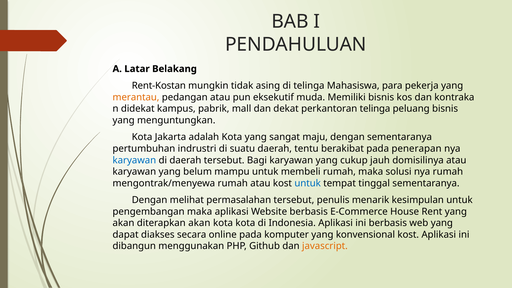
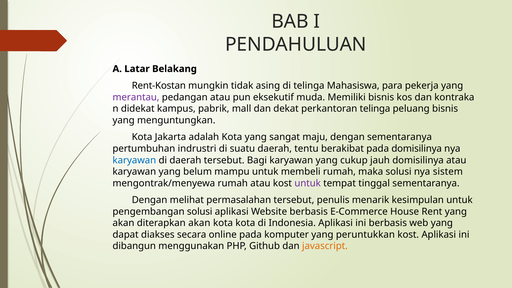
merantau colour: orange -> purple
pada penerapan: penerapan -> domisilinya
nya rumah: rumah -> sistem
untuk at (308, 183) colour: blue -> purple
pengembangan maka: maka -> solusi
konvensional: konvensional -> peruntukkan
